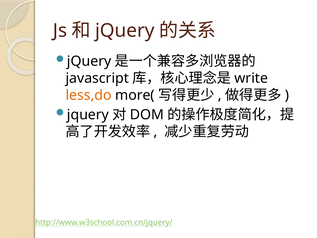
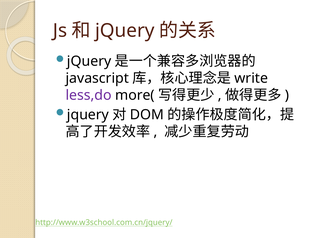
less,do colour: orange -> purple
